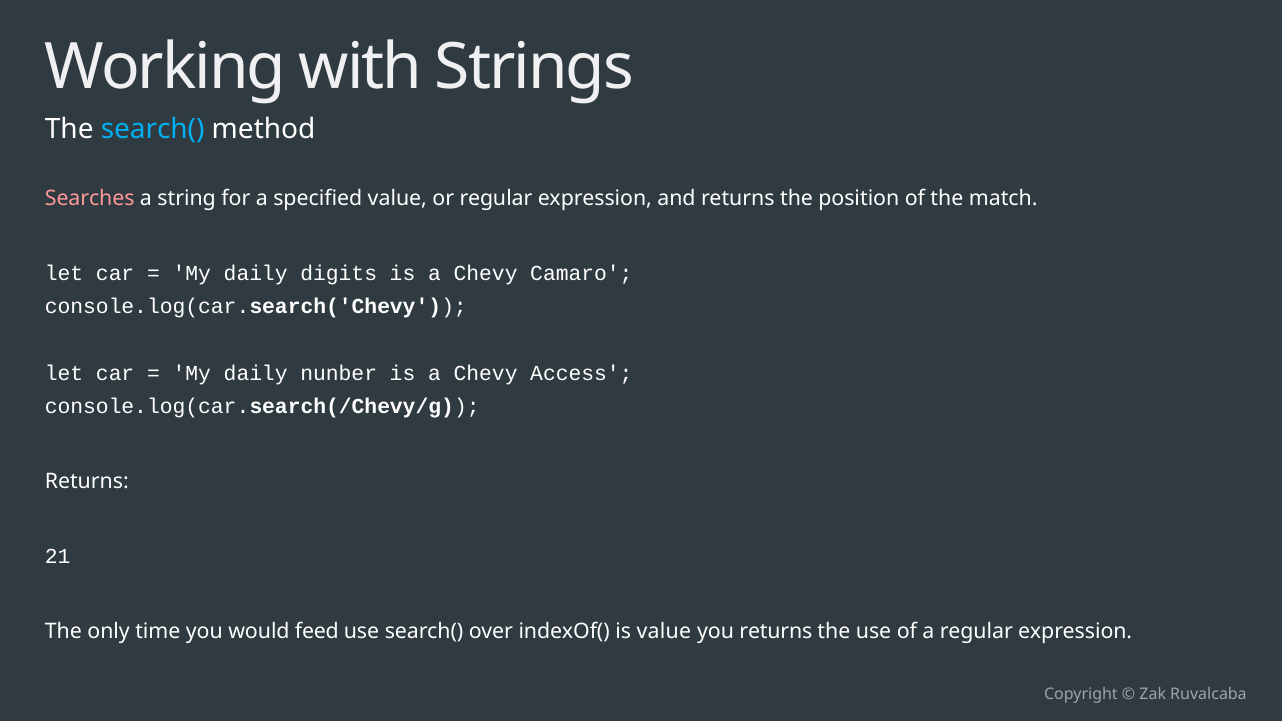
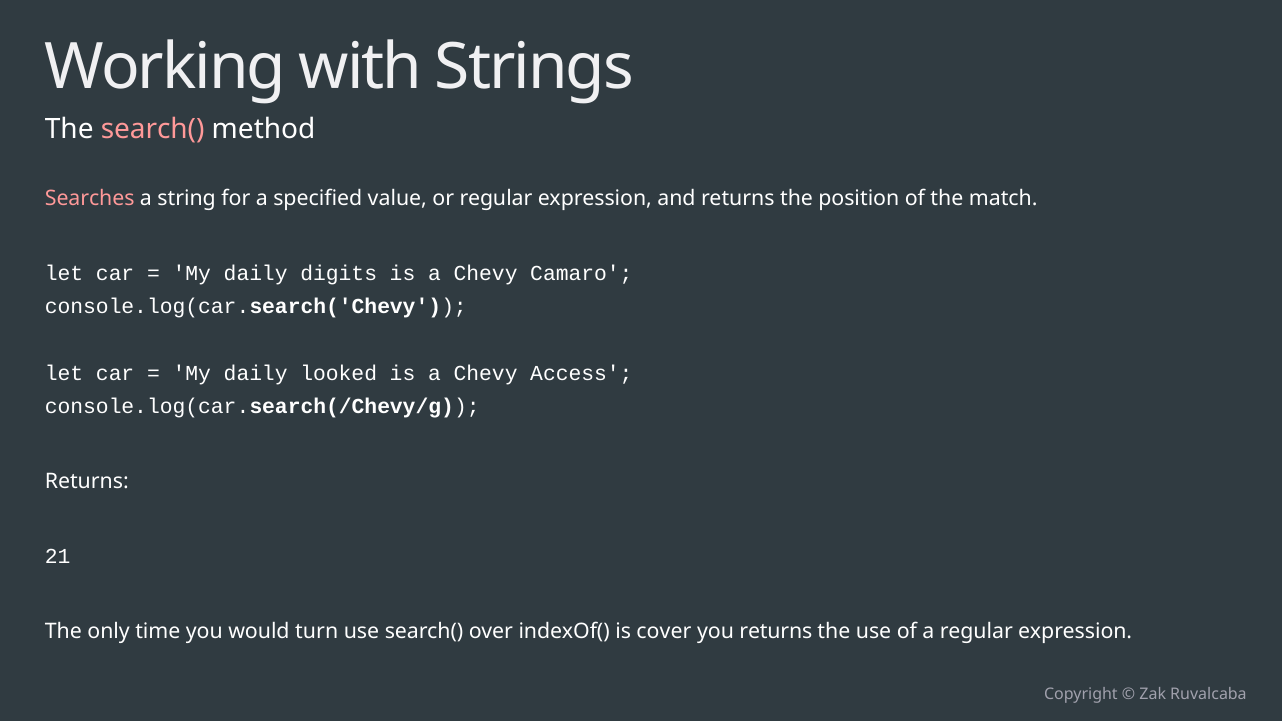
search( at (153, 129) colour: light blue -> pink
nunber: nunber -> looked
feed: feed -> turn
is value: value -> cover
